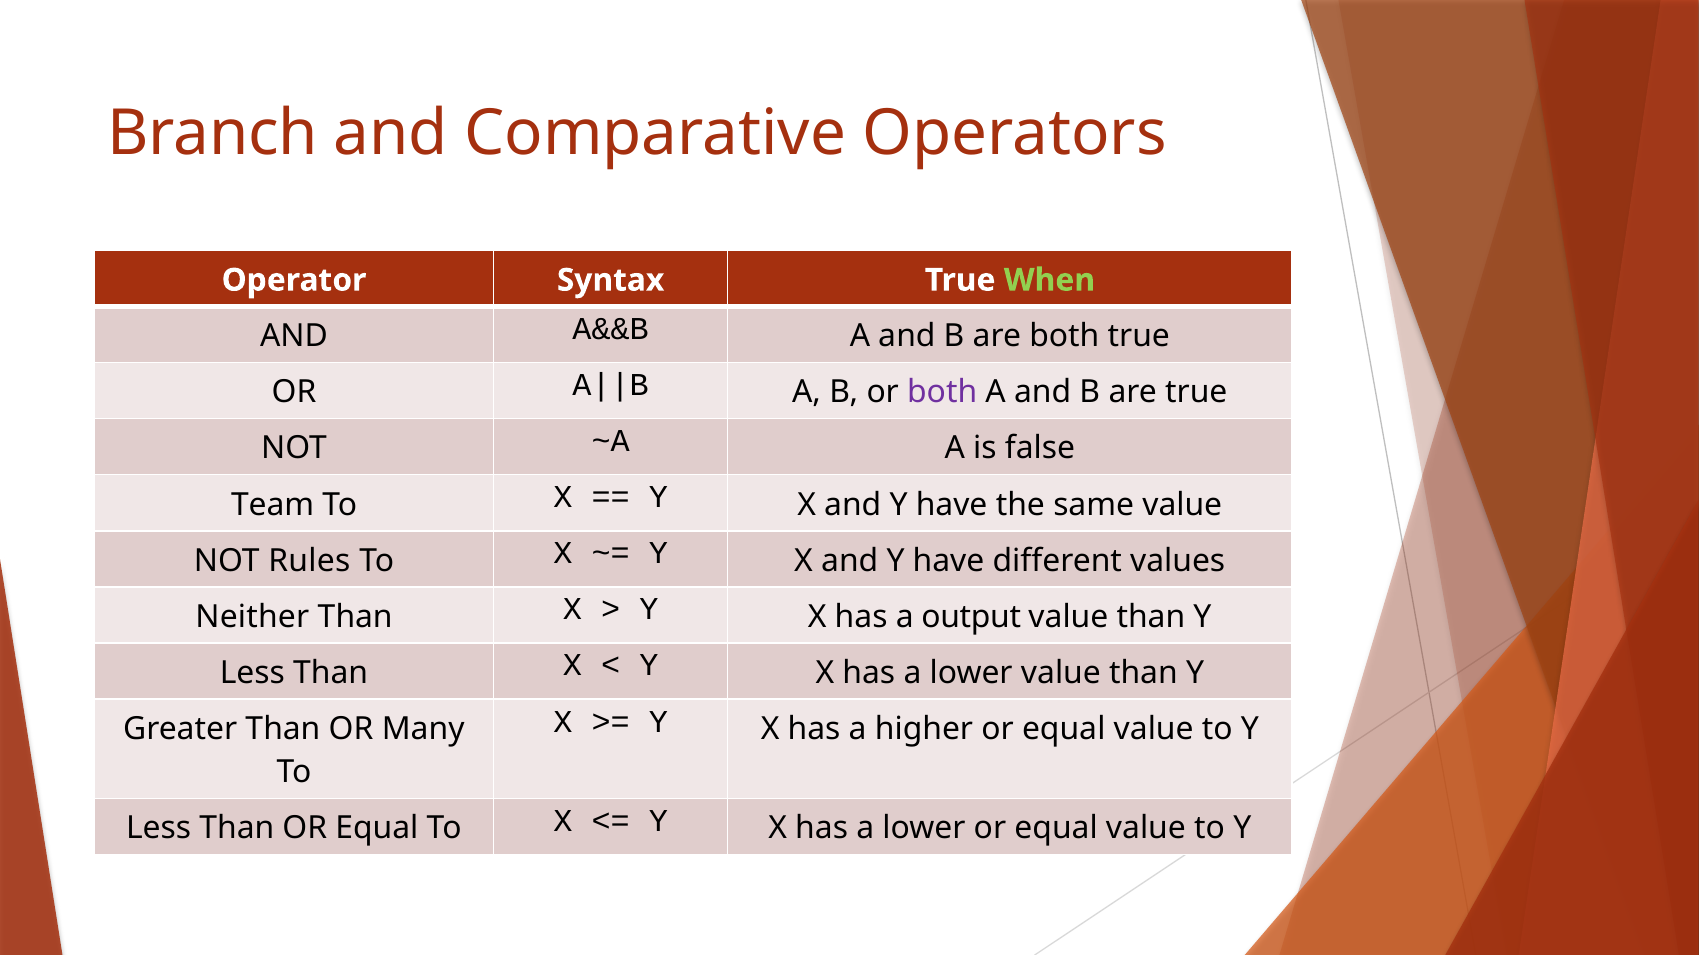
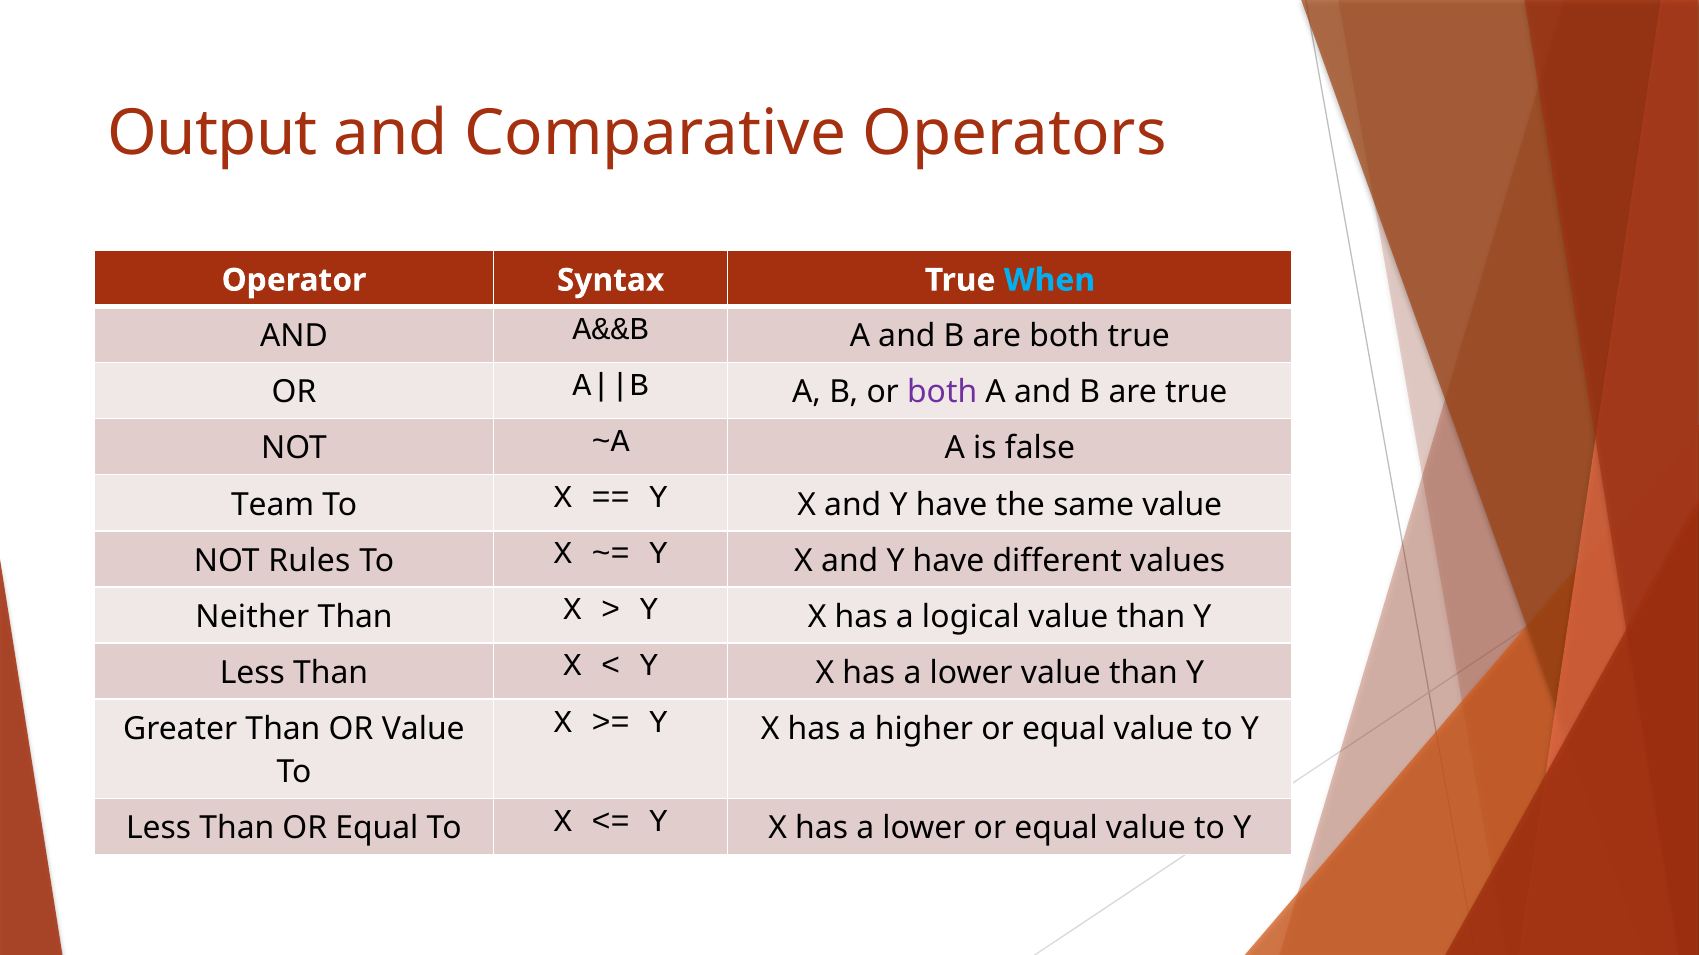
Branch: Branch -> Output
When colour: light green -> light blue
output: output -> logical
OR Many: Many -> Value
